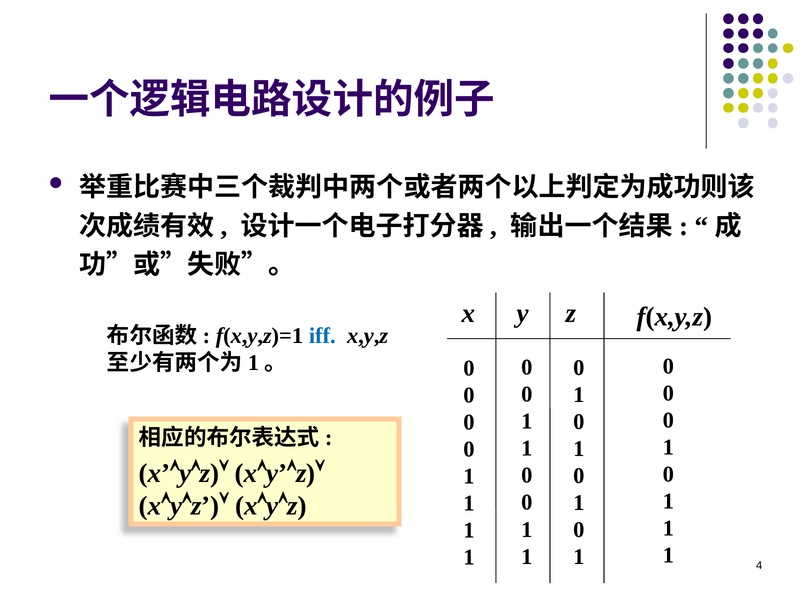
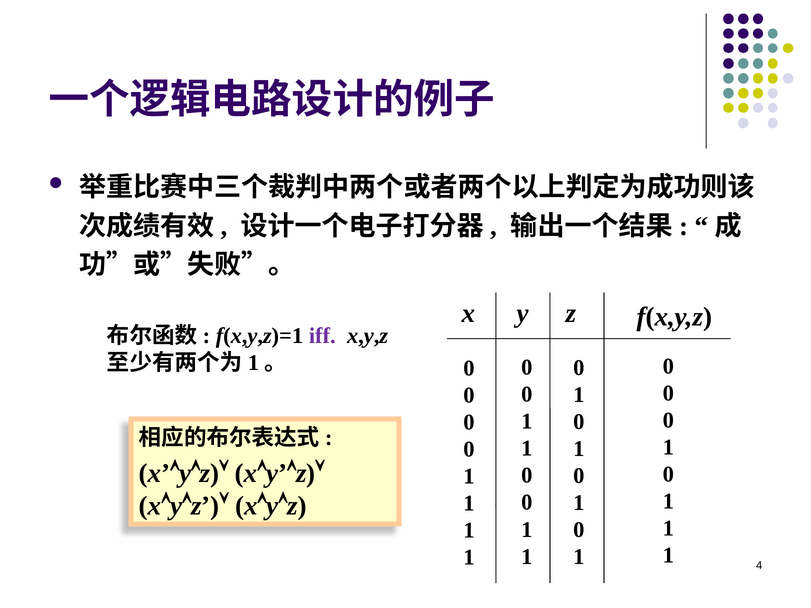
iff colour: blue -> purple
